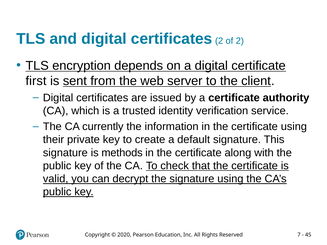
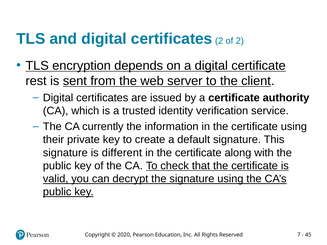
first: first -> rest
methods: methods -> different
